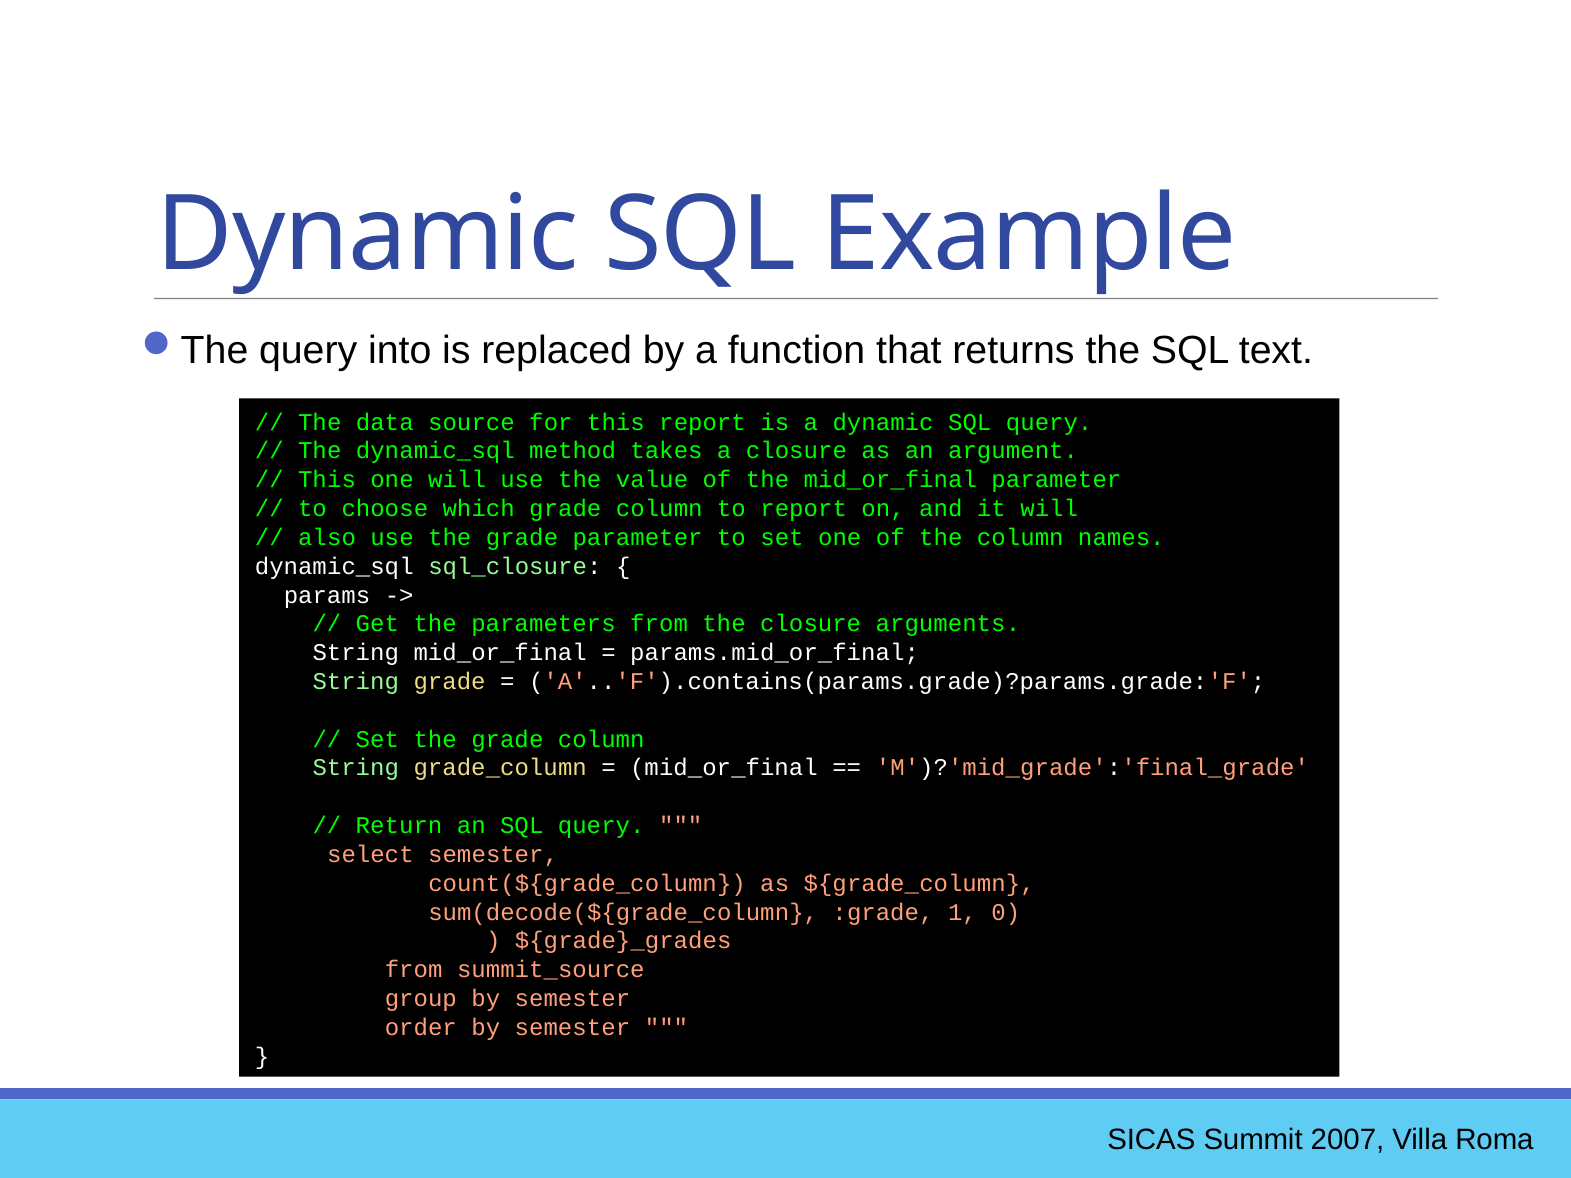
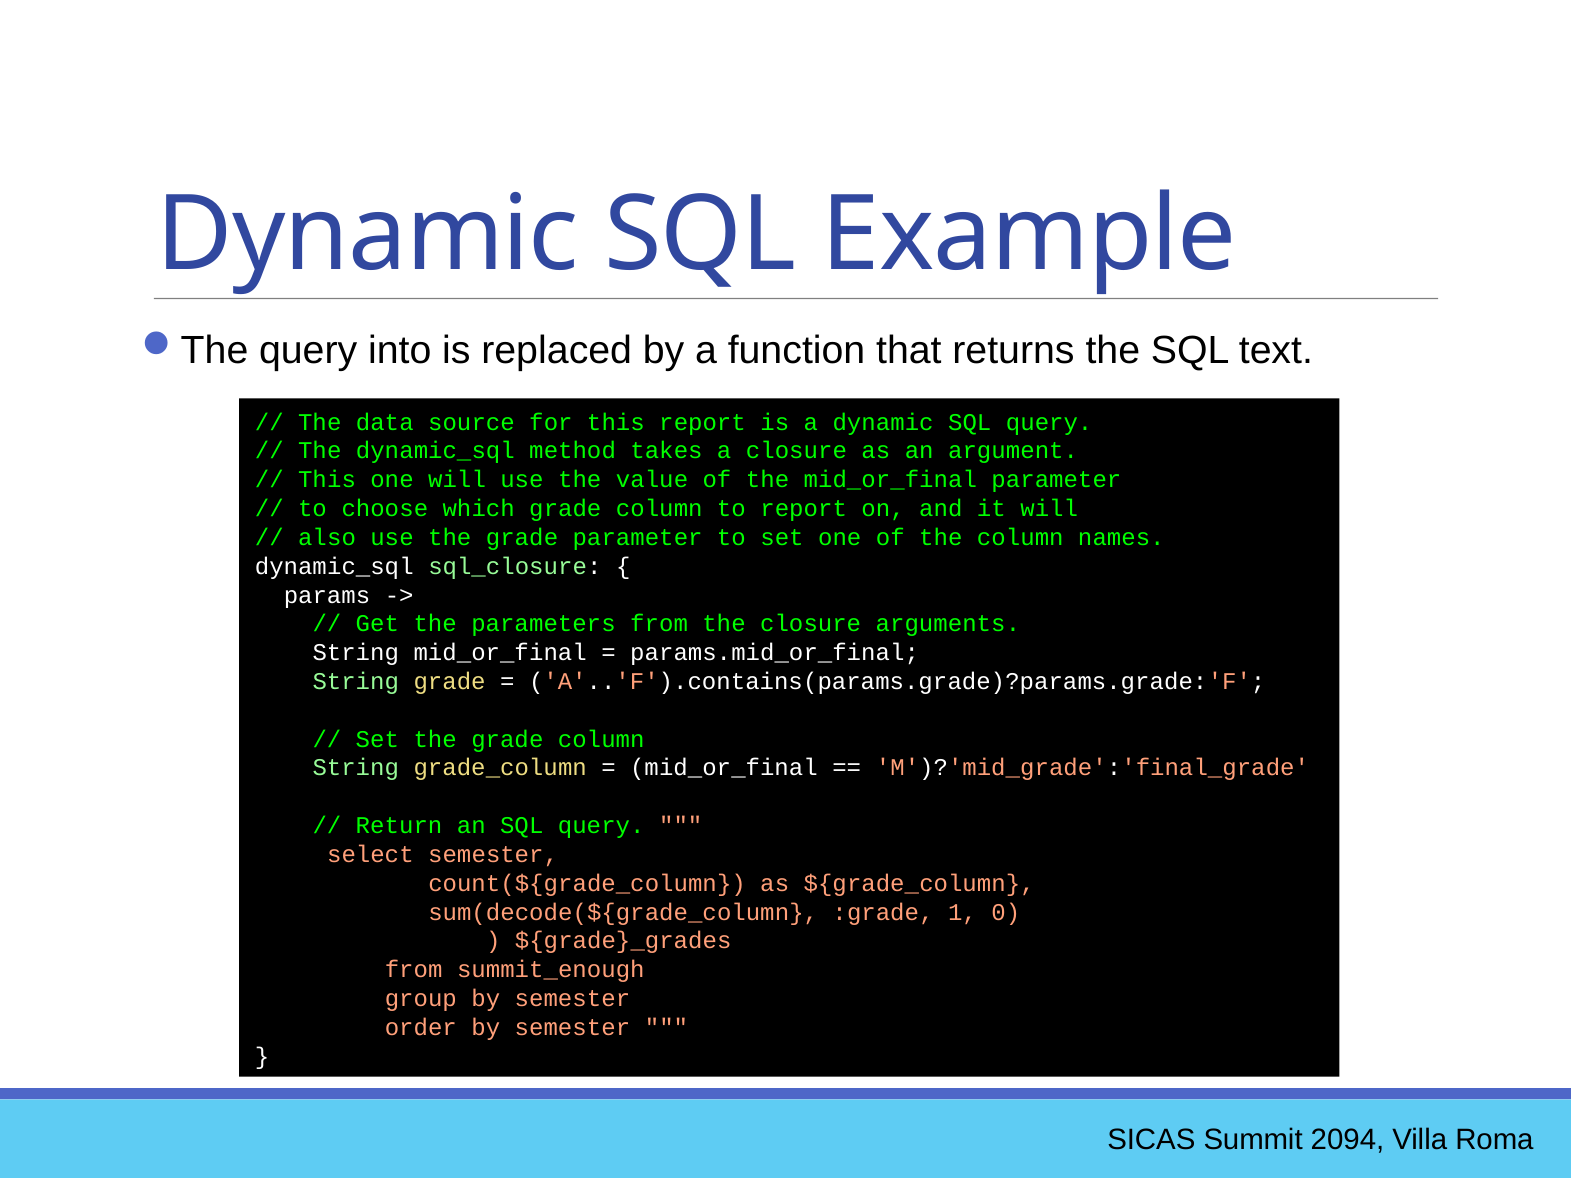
summit_source: summit_source -> summit_enough
2007: 2007 -> 2094
